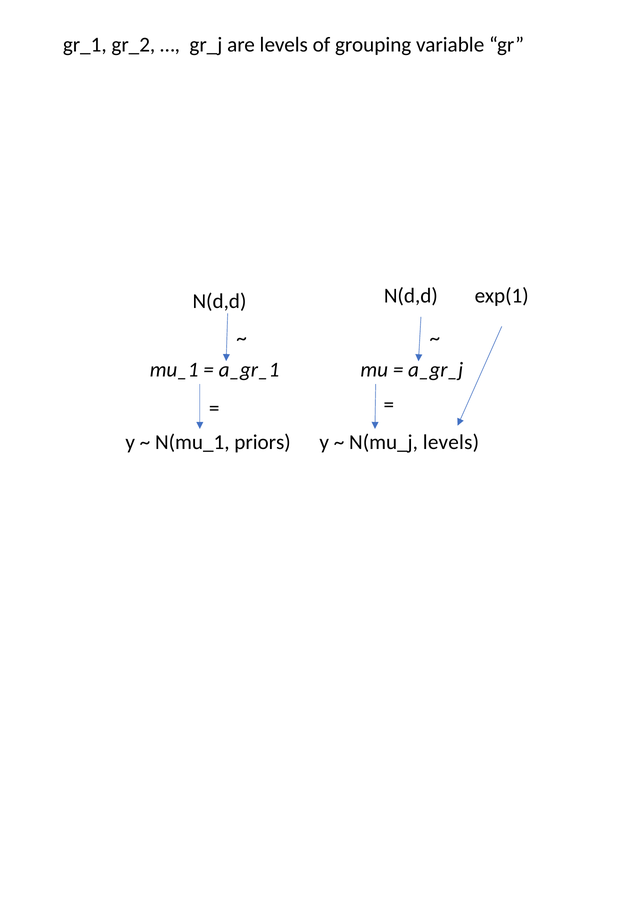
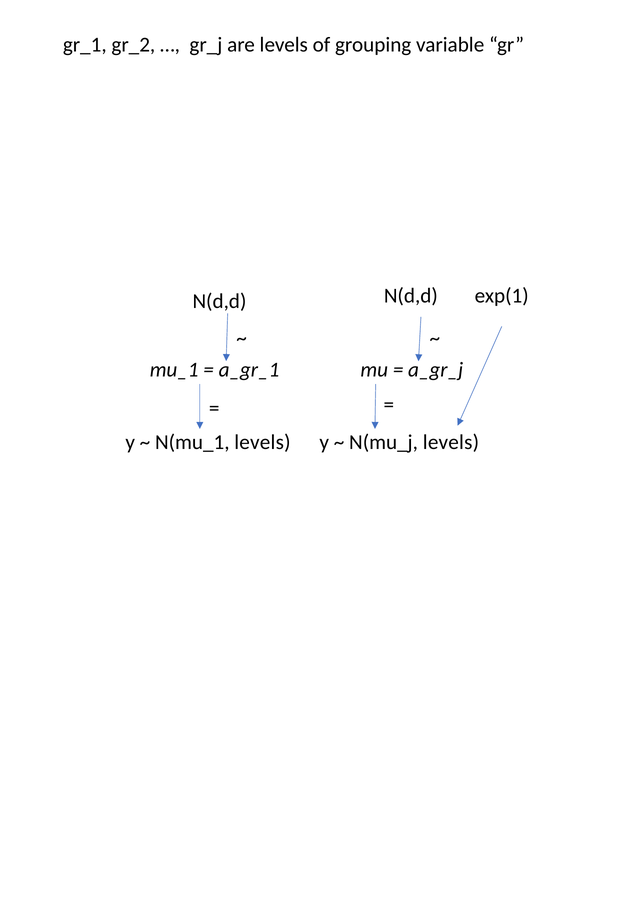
N(mu_1 priors: priors -> levels
